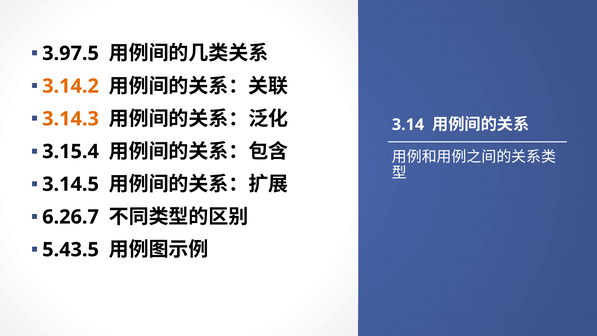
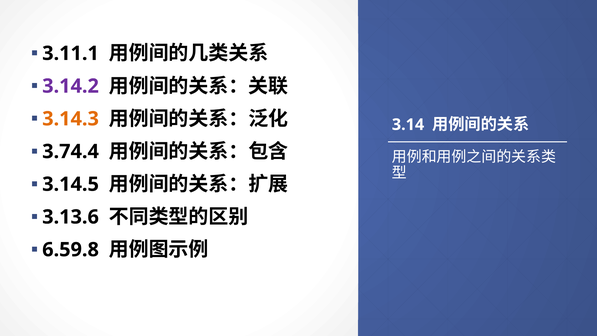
3.97.5: 3.97.5 -> 3.11.1
3.14.2 colour: orange -> purple
3.15.4: 3.15.4 -> 3.74.4
6.26.7: 6.26.7 -> 3.13.6
5.43.5: 5.43.5 -> 6.59.8
